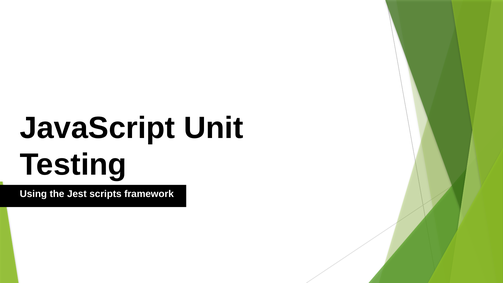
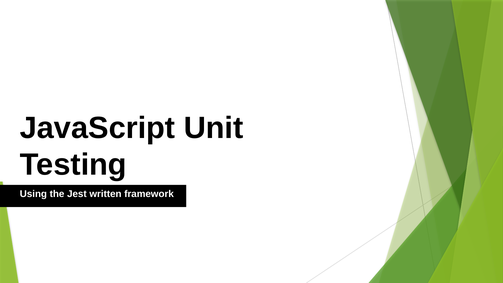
scripts: scripts -> written
